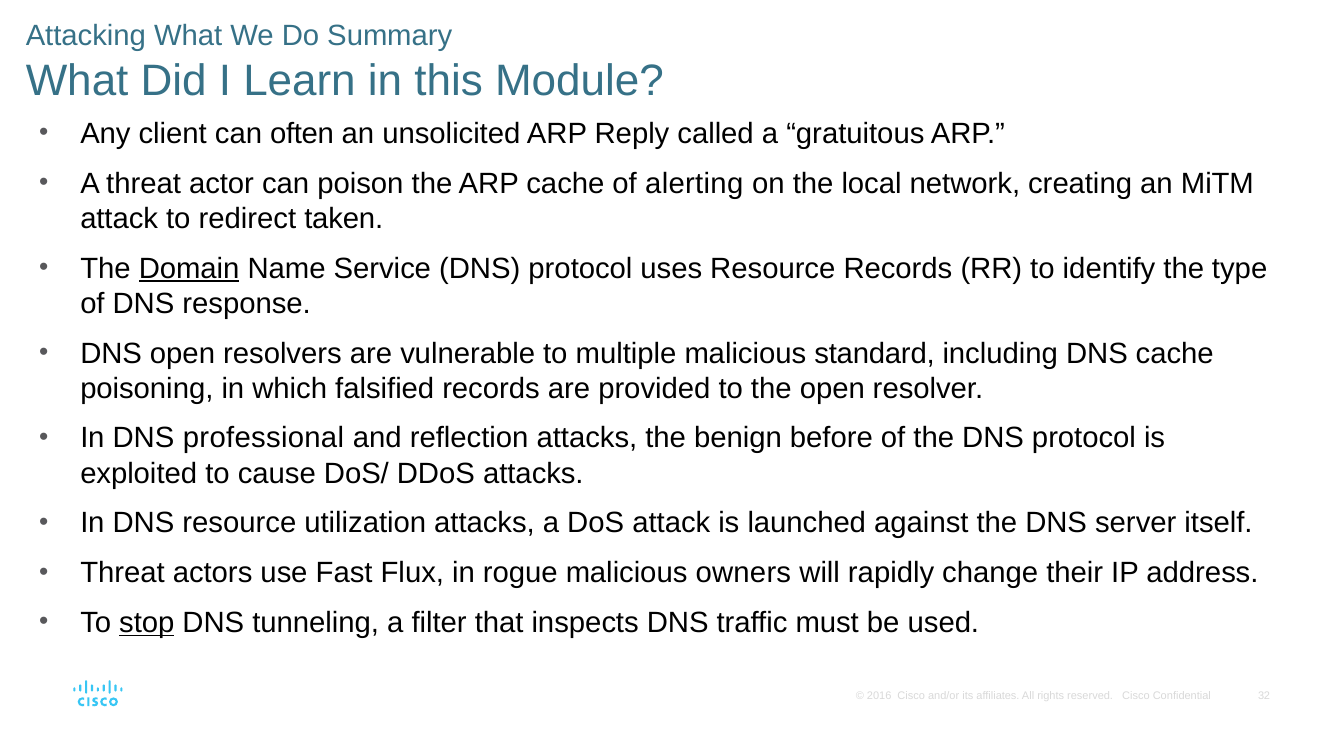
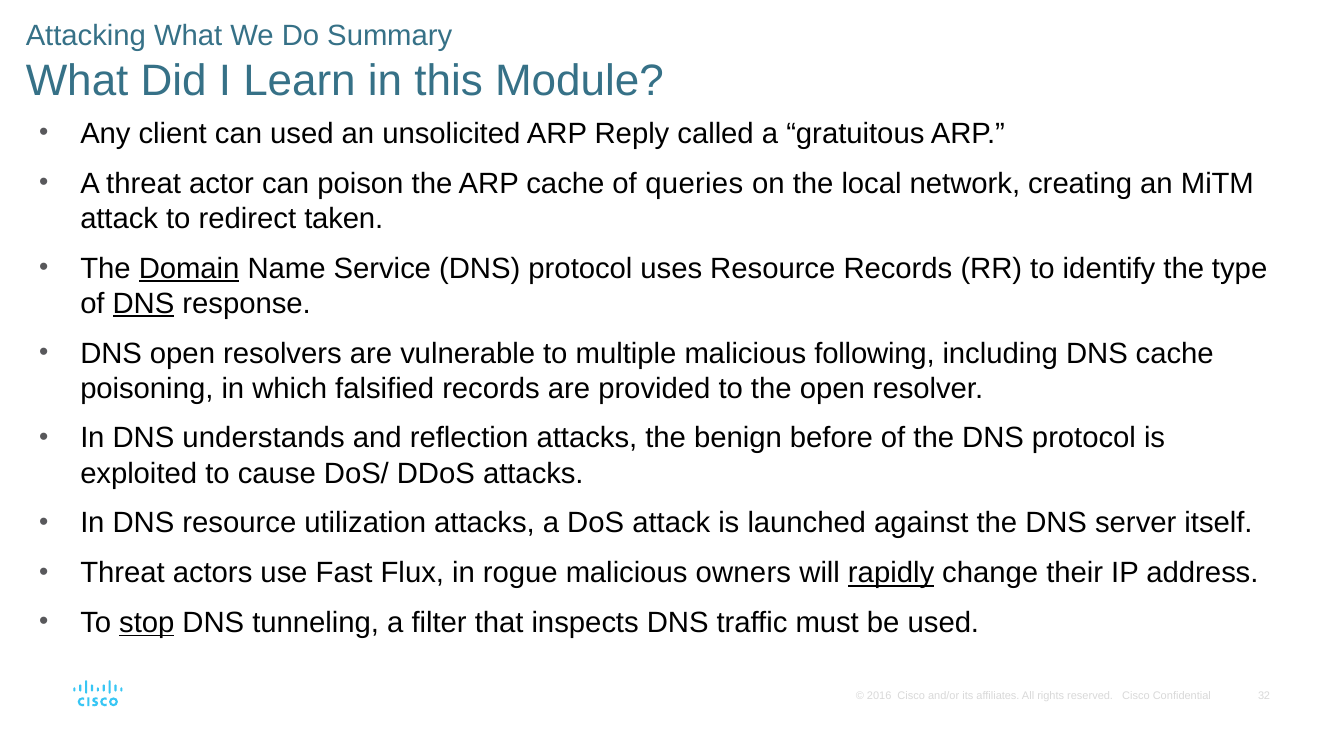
can often: often -> used
alerting: alerting -> queries
DNS at (143, 304) underline: none -> present
standard: standard -> following
professional: professional -> understands
rapidly underline: none -> present
